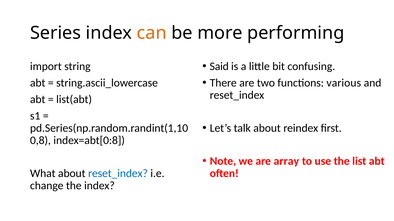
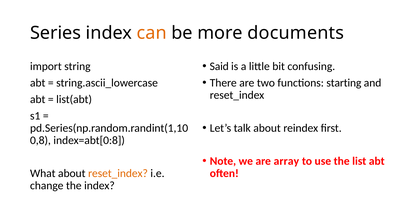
performing: performing -> documents
various: various -> starting
reset_index at (118, 174) colour: blue -> orange
